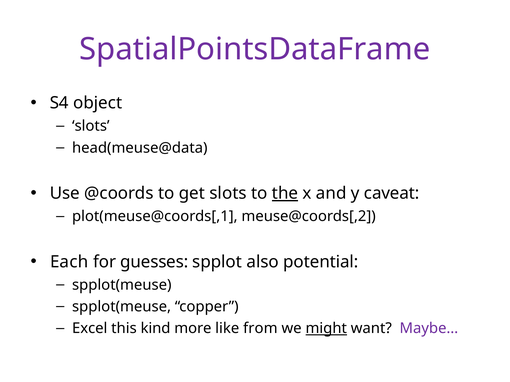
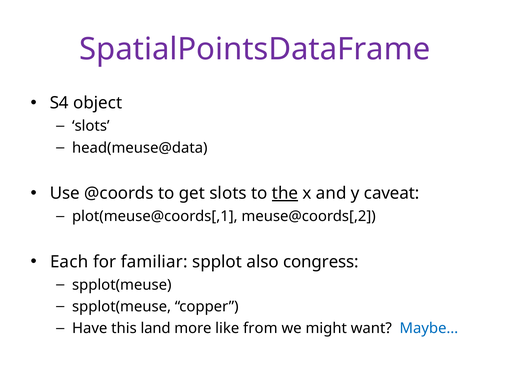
guesses: guesses -> familiar
potential: potential -> congress
Excel: Excel -> Have
kind: kind -> land
might underline: present -> none
Maybe… colour: purple -> blue
